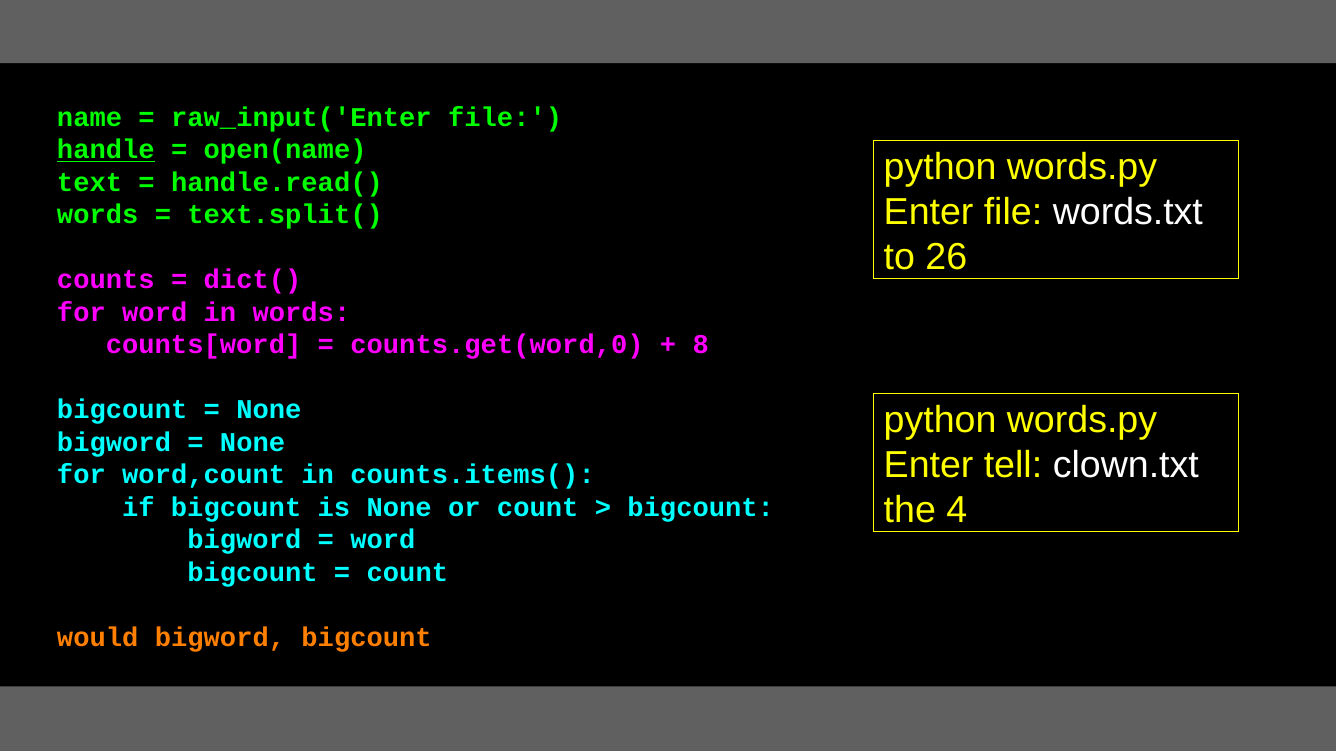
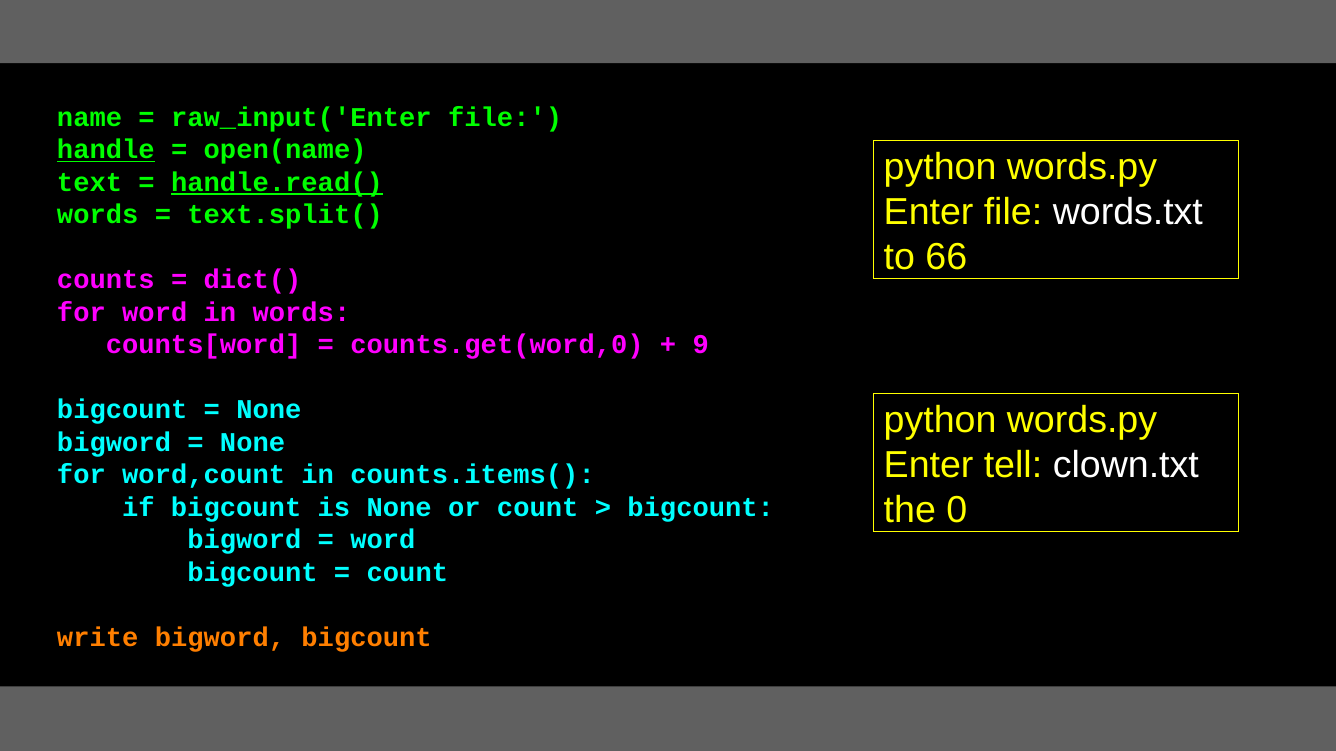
handle.read( underline: none -> present
26: 26 -> 66
8: 8 -> 9
4: 4 -> 0
would: would -> write
